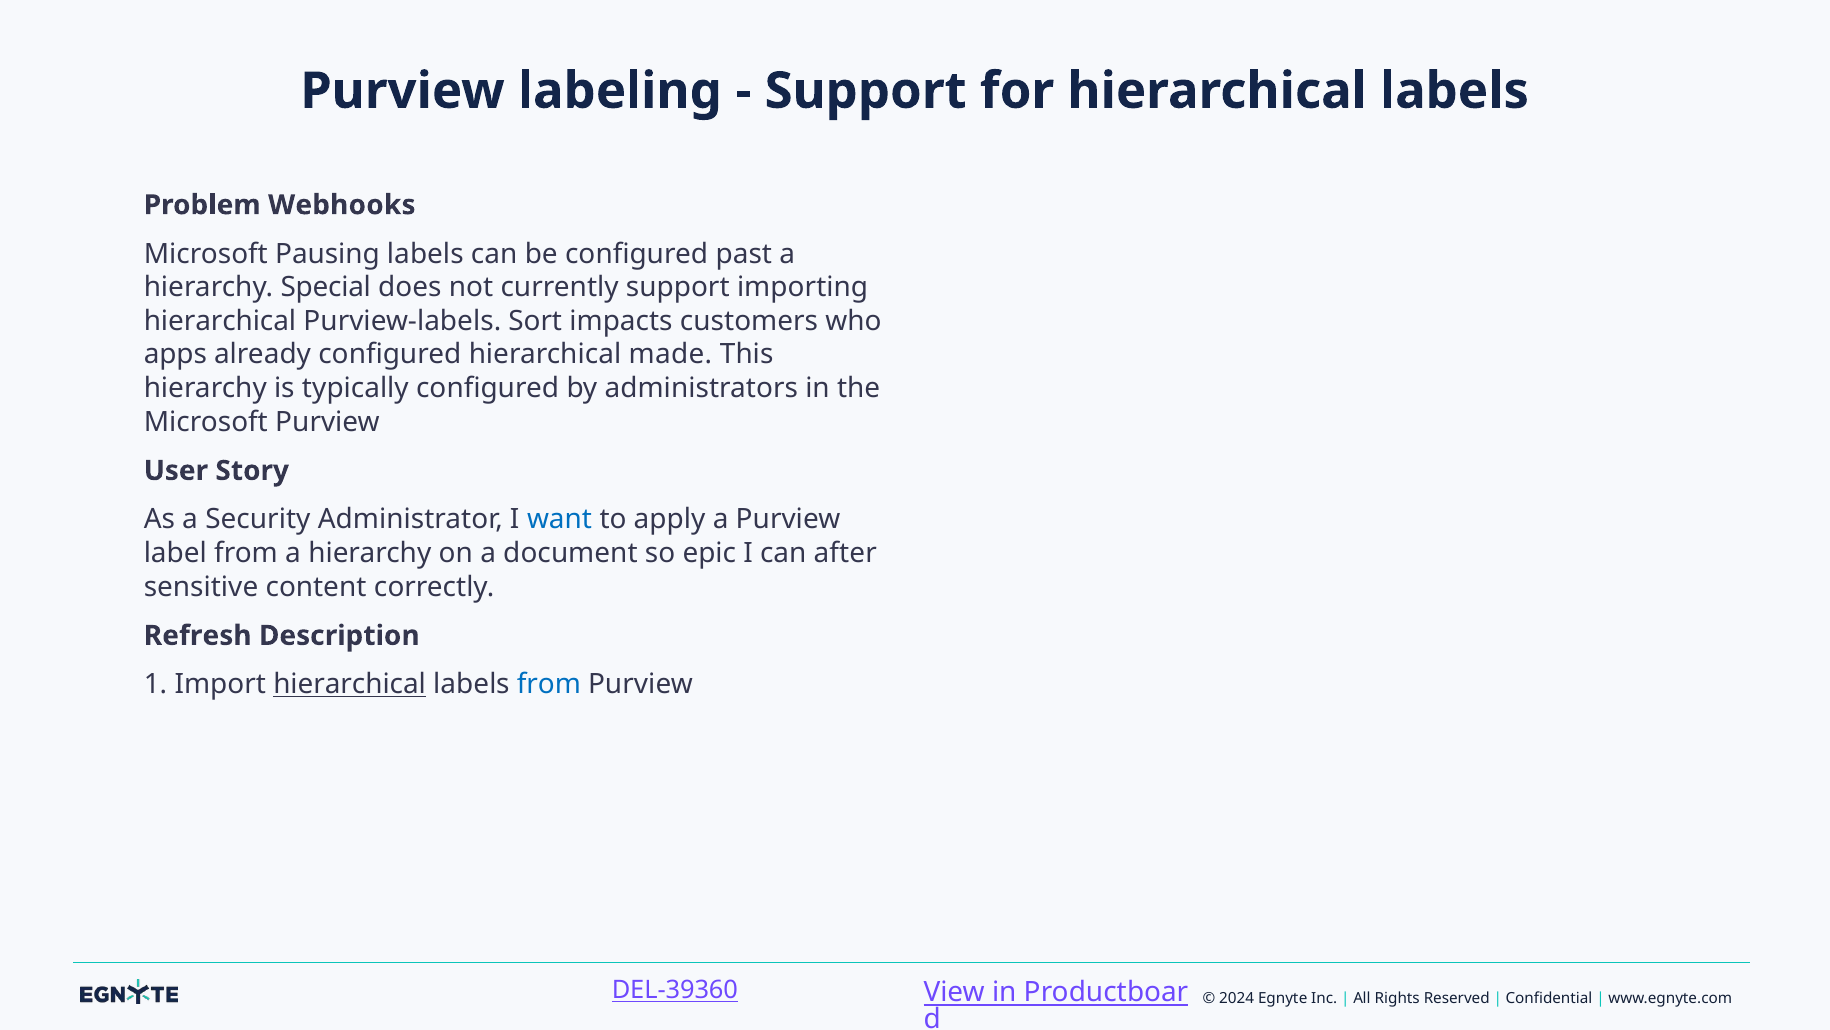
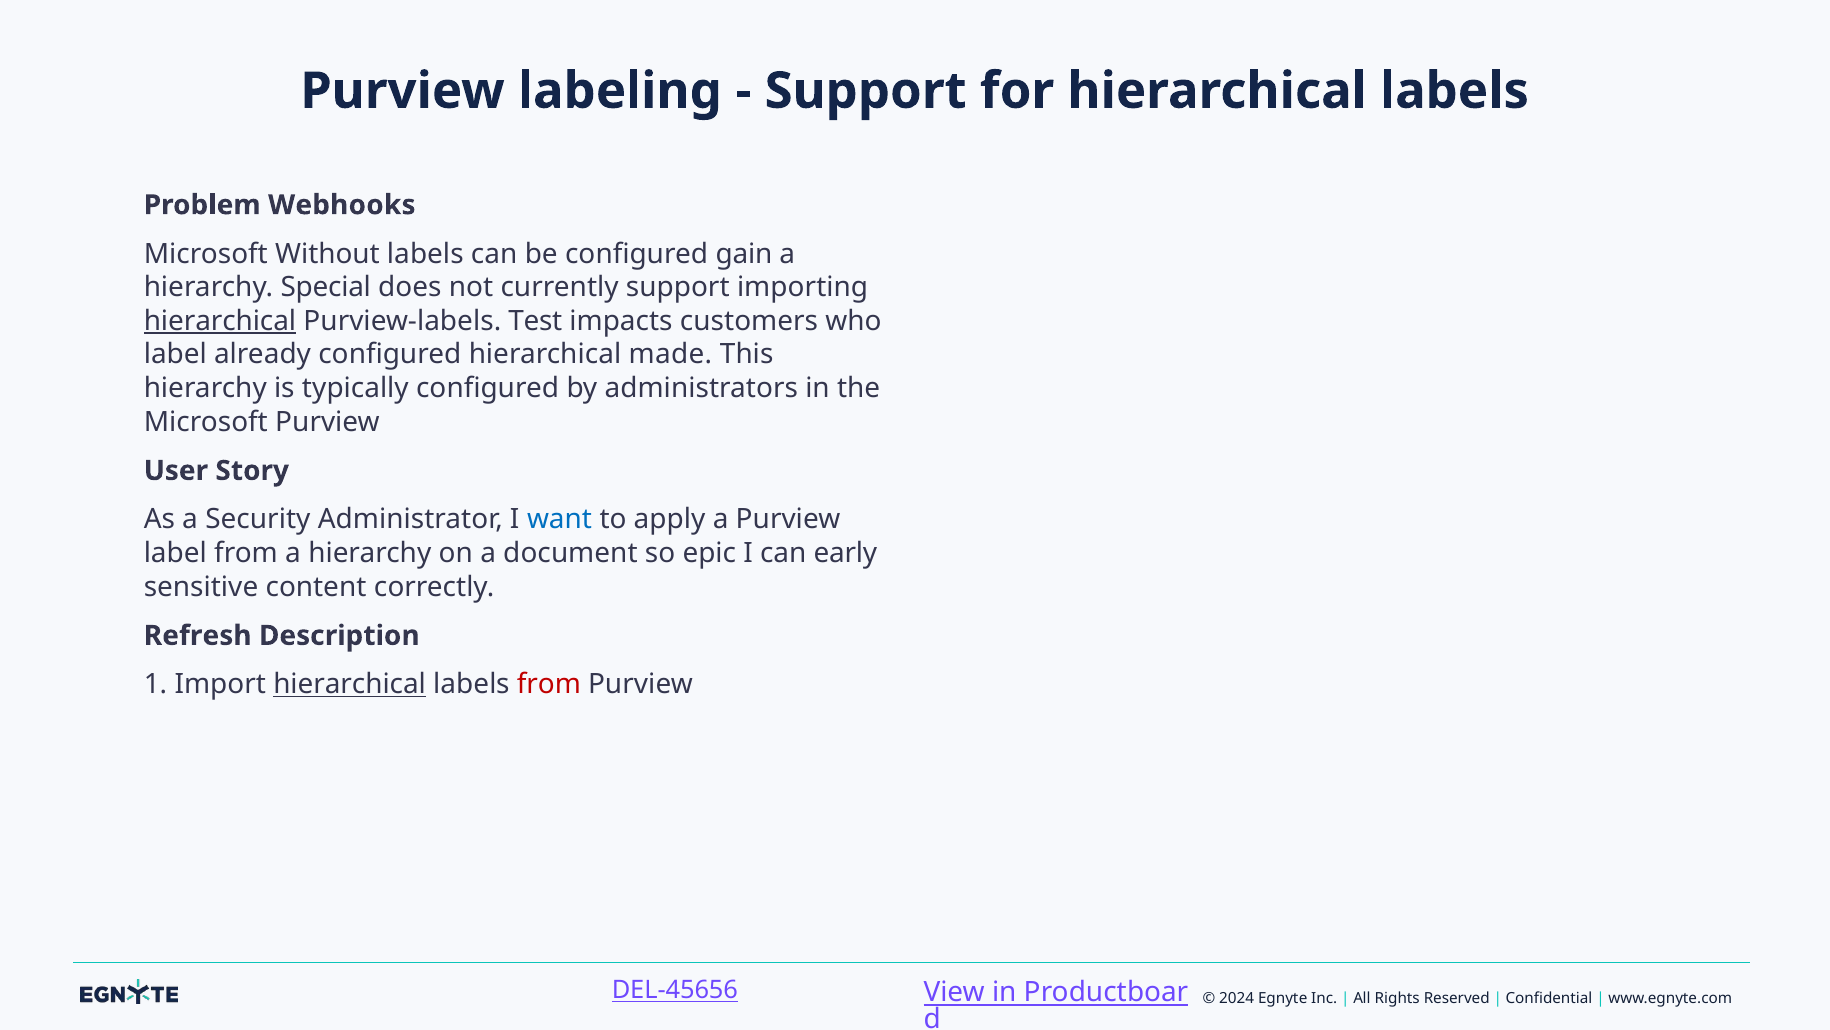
Pausing: Pausing -> Without
past: past -> gain
hierarchical at (220, 321) underline: none -> present
Sort: Sort -> Test
apps at (175, 354): apps -> label
after: after -> early
from at (549, 684) colour: blue -> red
DEL-39360: DEL-39360 -> DEL-45656
